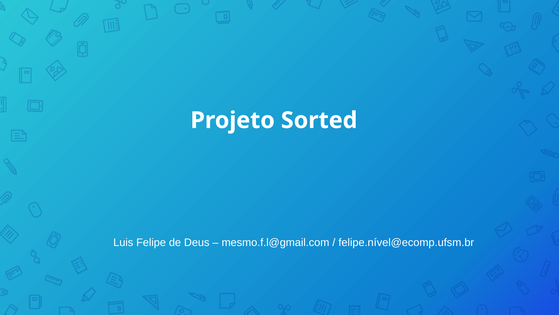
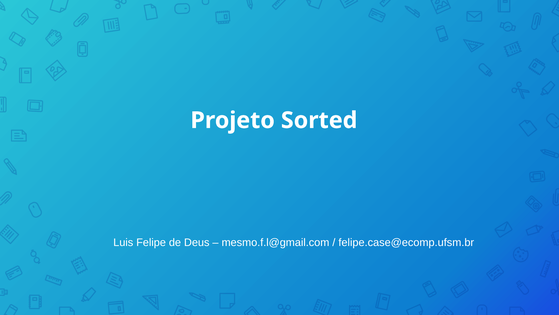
felipe.nível@ecomp.ufsm.br: felipe.nível@ecomp.ufsm.br -> felipe.case@ecomp.ufsm.br
